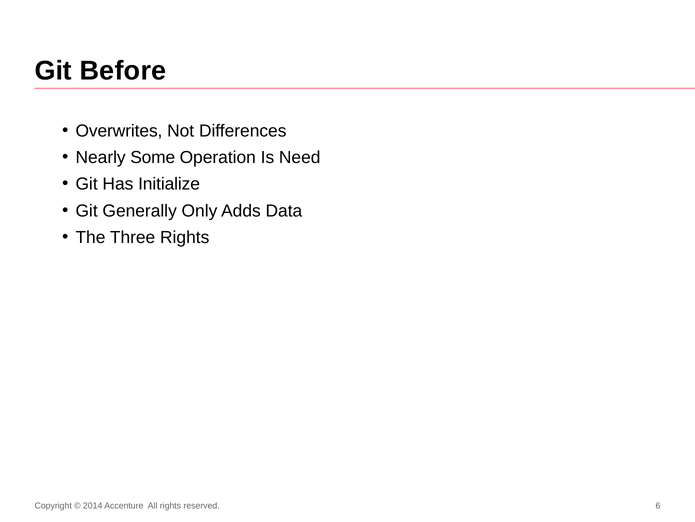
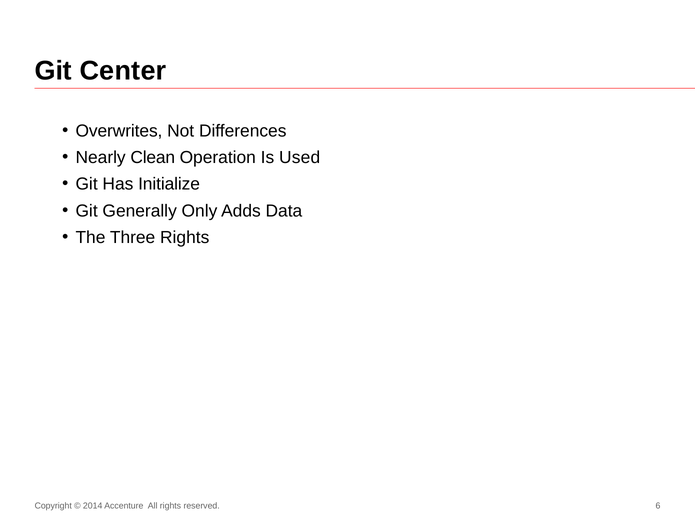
Before: Before -> Center
Some: Some -> Clean
Need: Need -> Used
